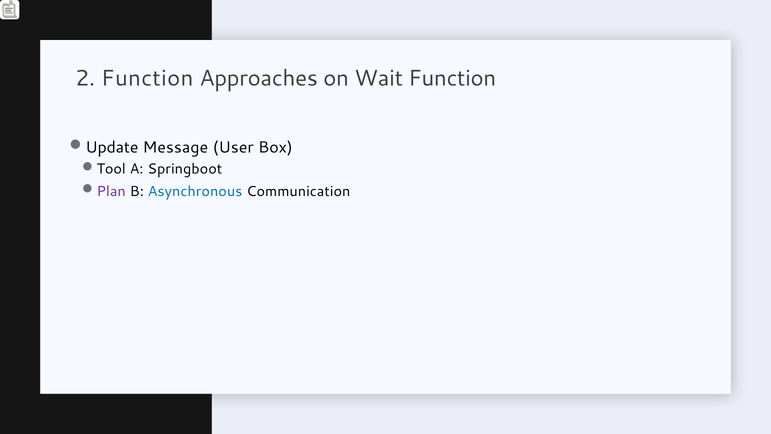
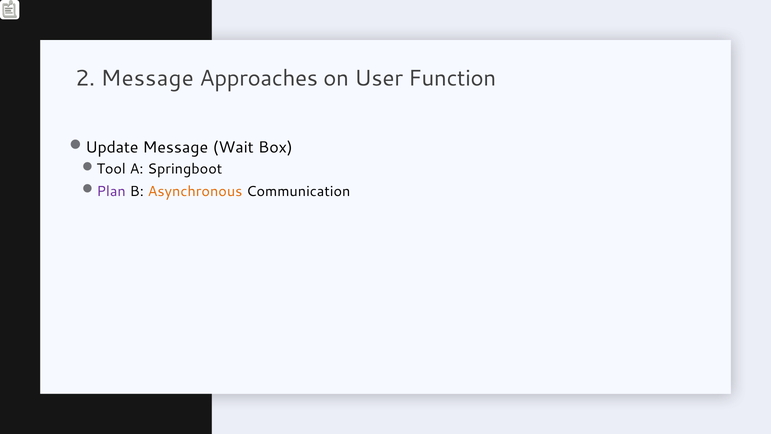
2 Function: Function -> Message
Wait: Wait -> User
User: User -> Wait
Asynchronous colour: blue -> orange
